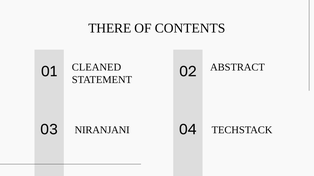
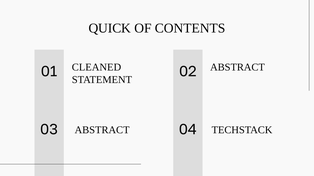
THERE: THERE -> QUICK
NIRANJANI at (102, 130): NIRANJANI -> ABSTRACT
